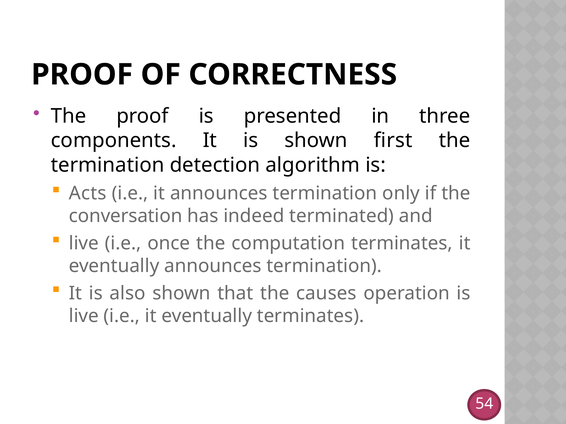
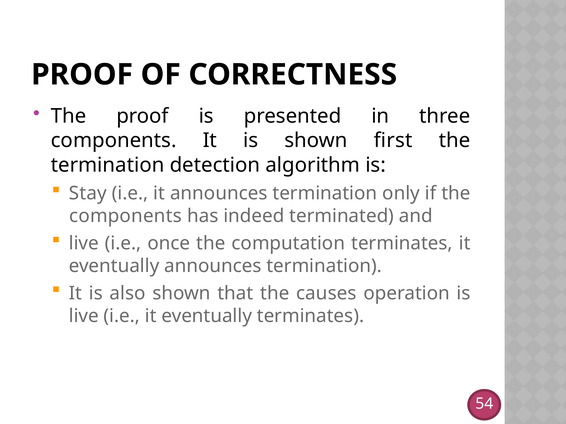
Acts: Acts -> Stay
conversation at (126, 216): conversation -> components
